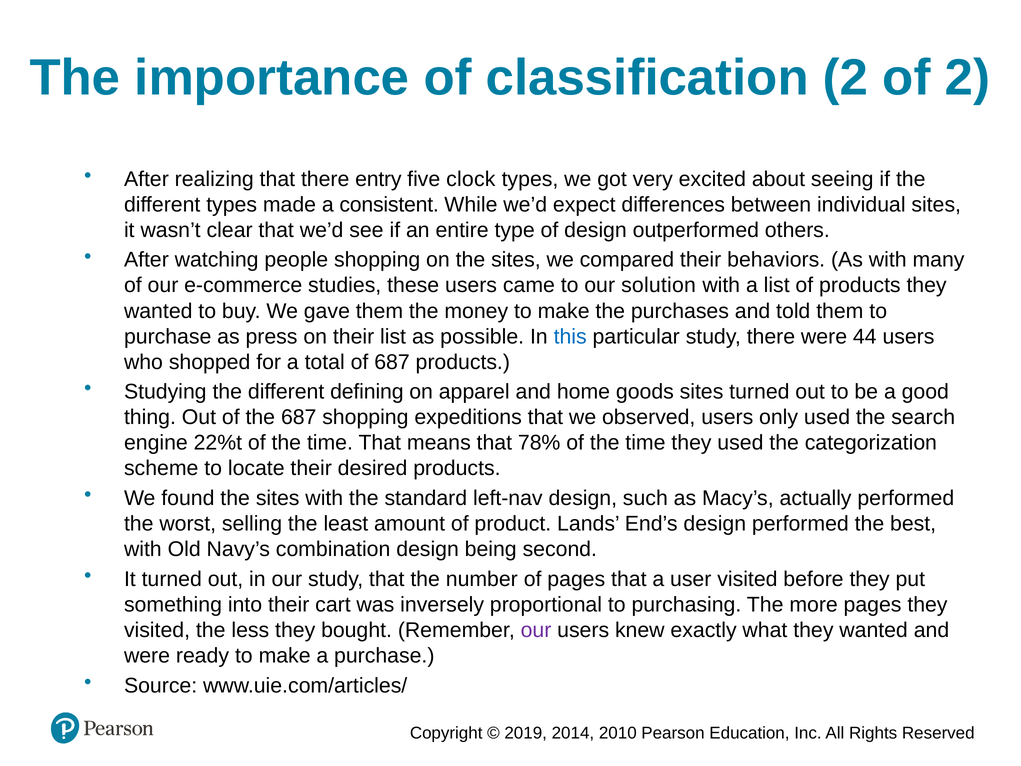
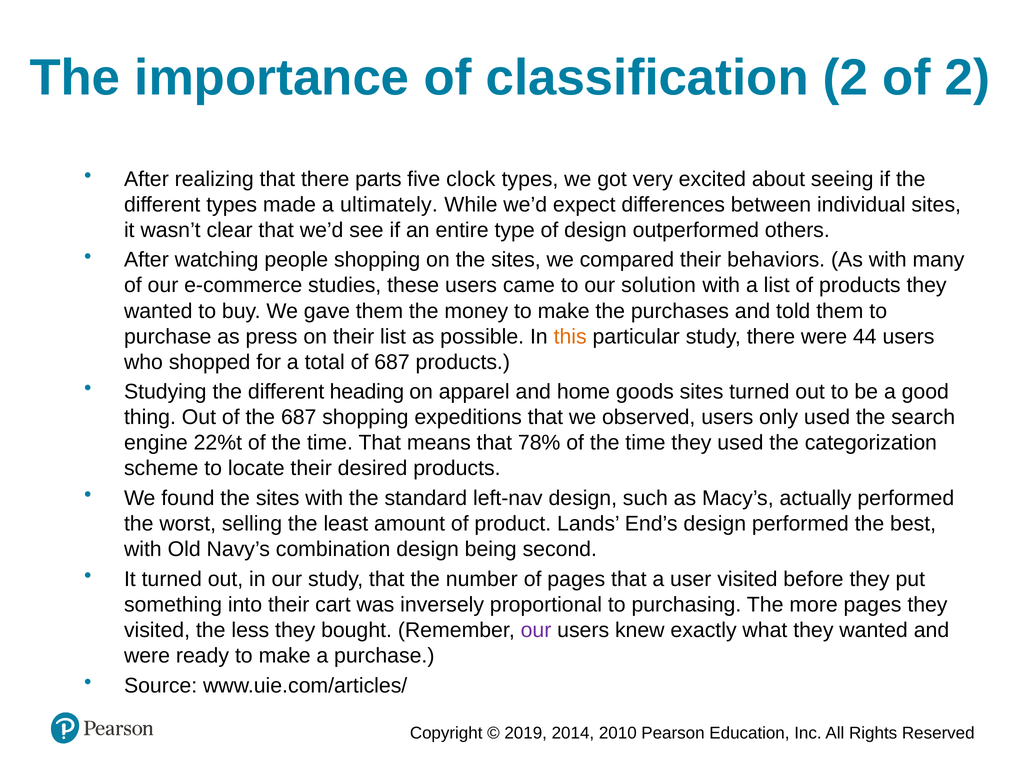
entry: entry -> parts
consistent: consistent -> ultimately
this colour: blue -> orange
defining: defining -> heading
